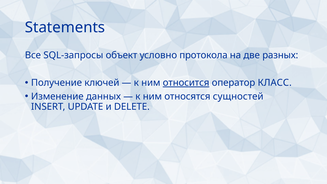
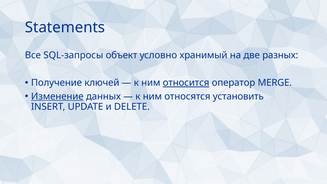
протокола: протокола -> хранимый
КЛАСС: КЛАСС -> MERGE
Изменение underline: none -> present
сущностей: сущностей -> установить
